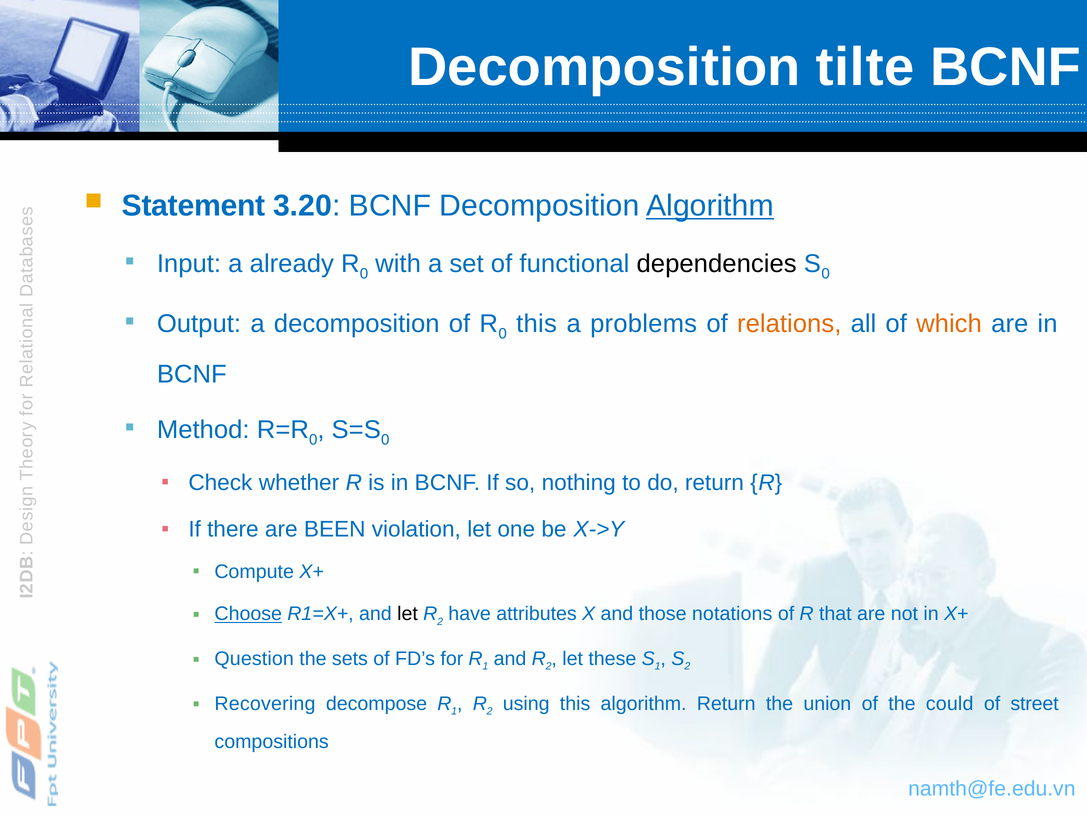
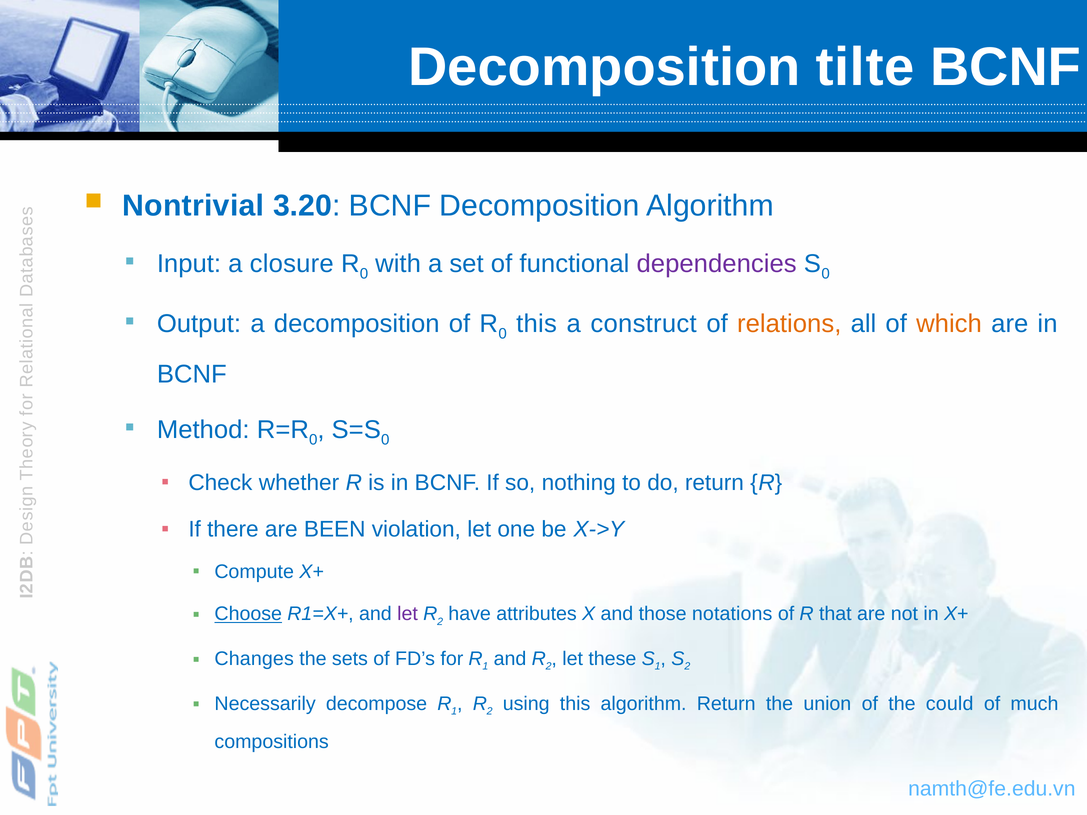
Statement: Statement -> Nontrivial
Algorithm at (710, 206) underline: present -> none
already: already -> closure
dependencies colour: black -> purple
problems: problems -> construct
let at (408, 614) colour: black -> purple
Question: Question -> Changes
Recovering: Recovering -> Necessarily
street: street -> much
